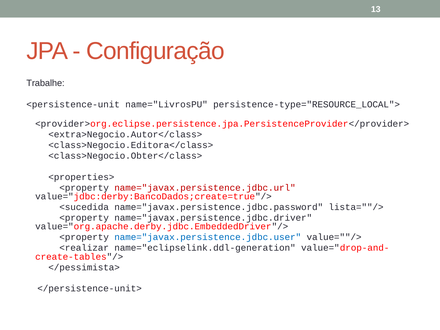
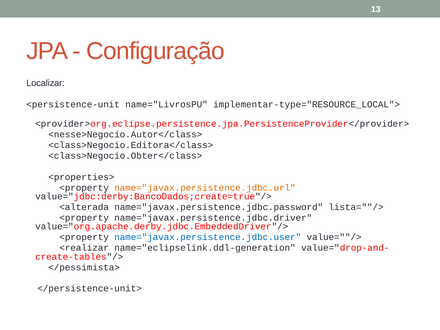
Trabalhe: Trabalhe -> Localizar
persistence-type="RESOURCE_LOCAL">: persistence-type="RESOURCE_LOCAL"> -> implementar-type="RESOURCE_LOCAL">
<extra>Negocio.Autor</class>: <extra>Negocio.Autor</class> -> <nesse>Negocio.Autor</class>
name="javax.persistence.jdbc.url colour: red -> orange
<sucedida: <sucedida -> <alterada
